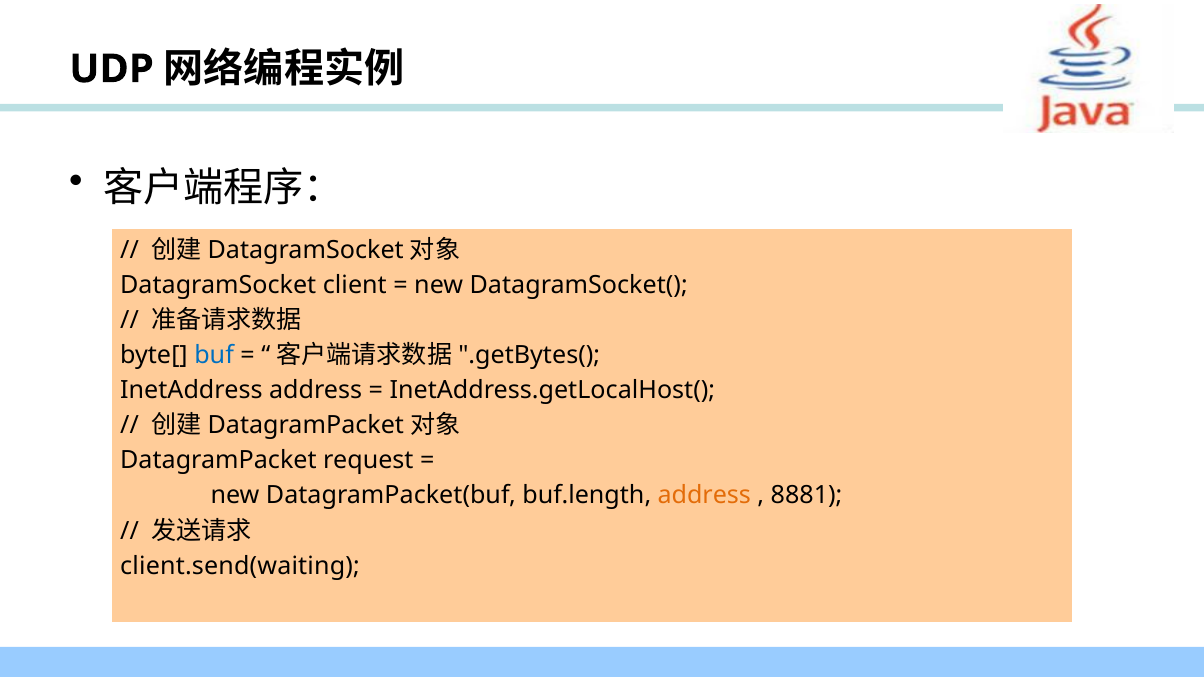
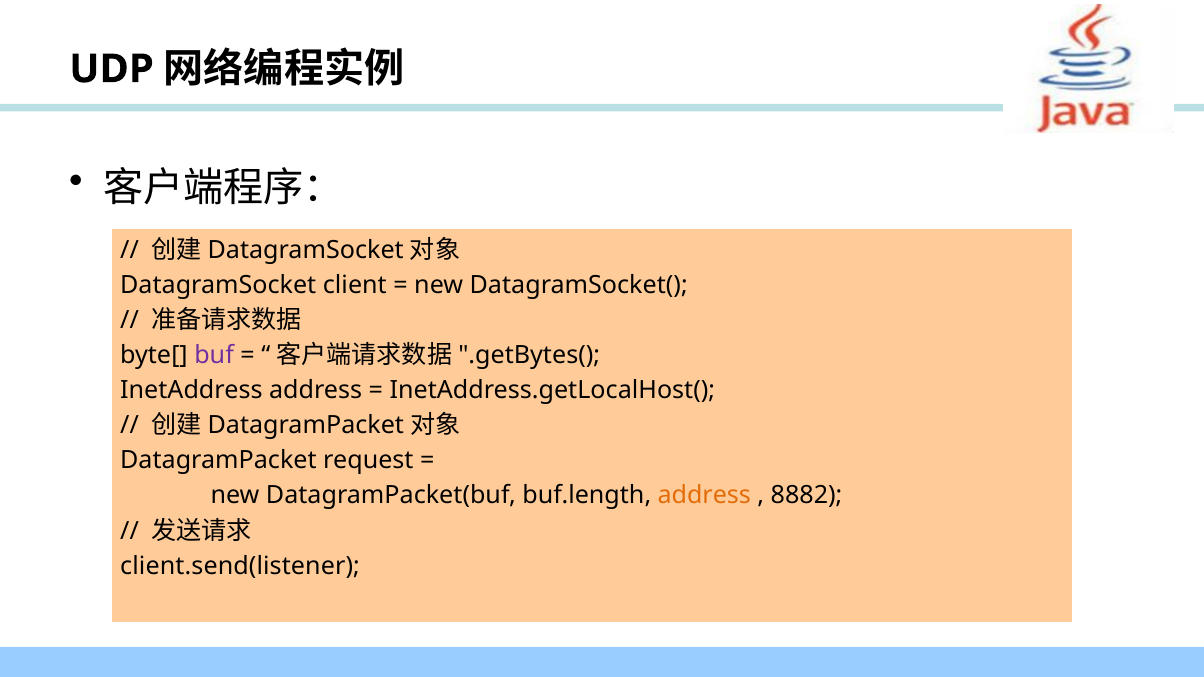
buf colour: blue -> purple
8881: 8881 -> 8882
client.send(waiting: client.send(waiting -> client.send(listener
